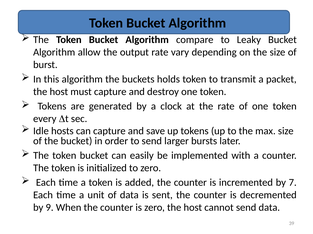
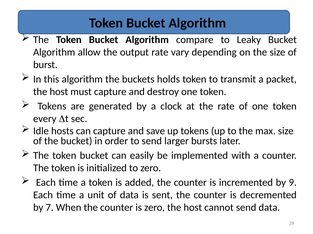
7: 7 -> 9
9: 9 -> 7
